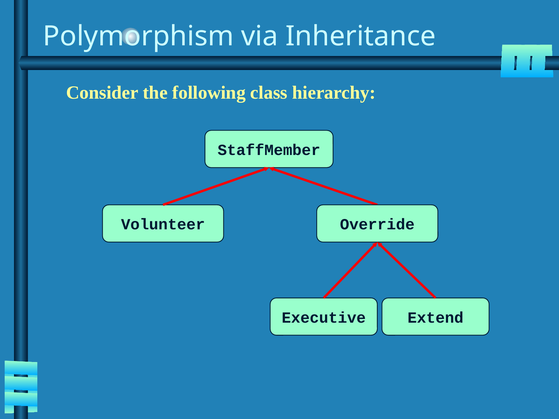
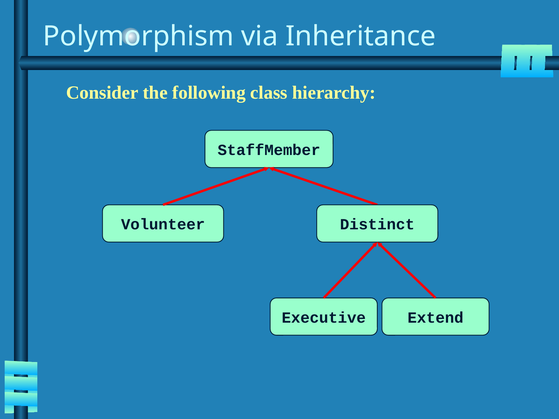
Override: Override -> Distinct
